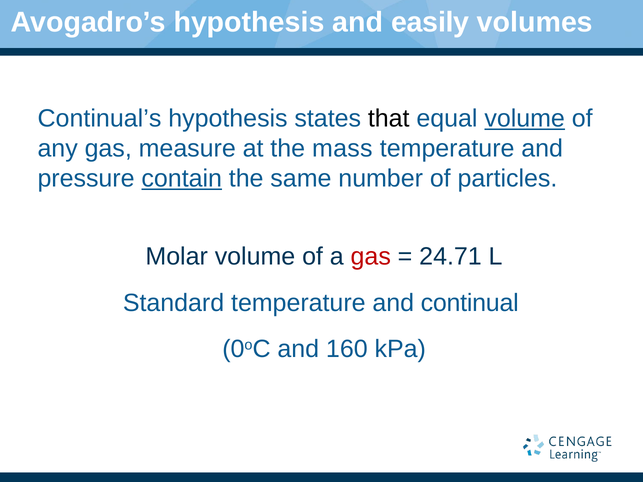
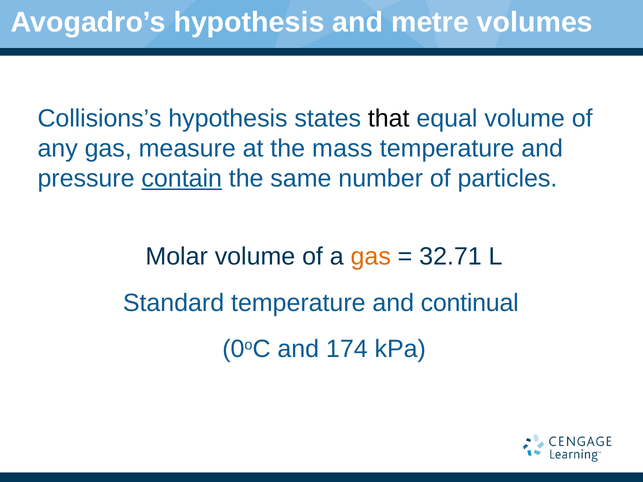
easily: easily -> metre
Continual’s: Continual’s -> Collisions’s
volume at (525, 119) underline: present -> none
gas at (371, 257) colour: red -> orange
24.71: 24.71 -> 32.71
160: 160 -> 174
